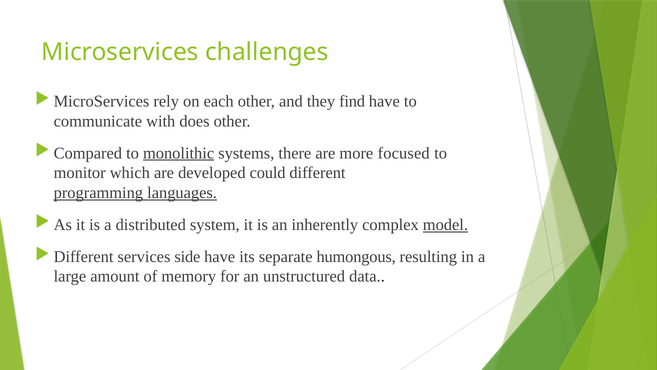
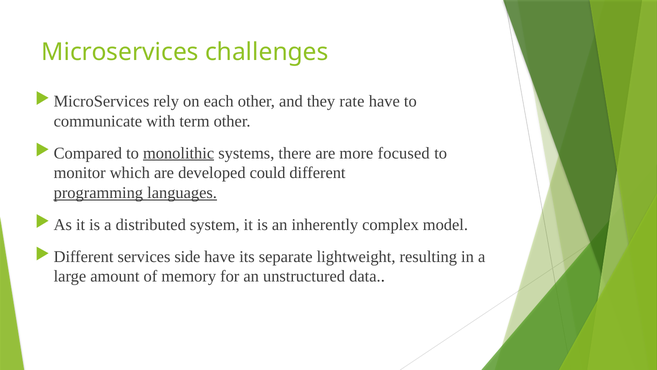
find: find -> rate
does: does -> term
model underline: present -> none
humongous: humongous -> lightweight
